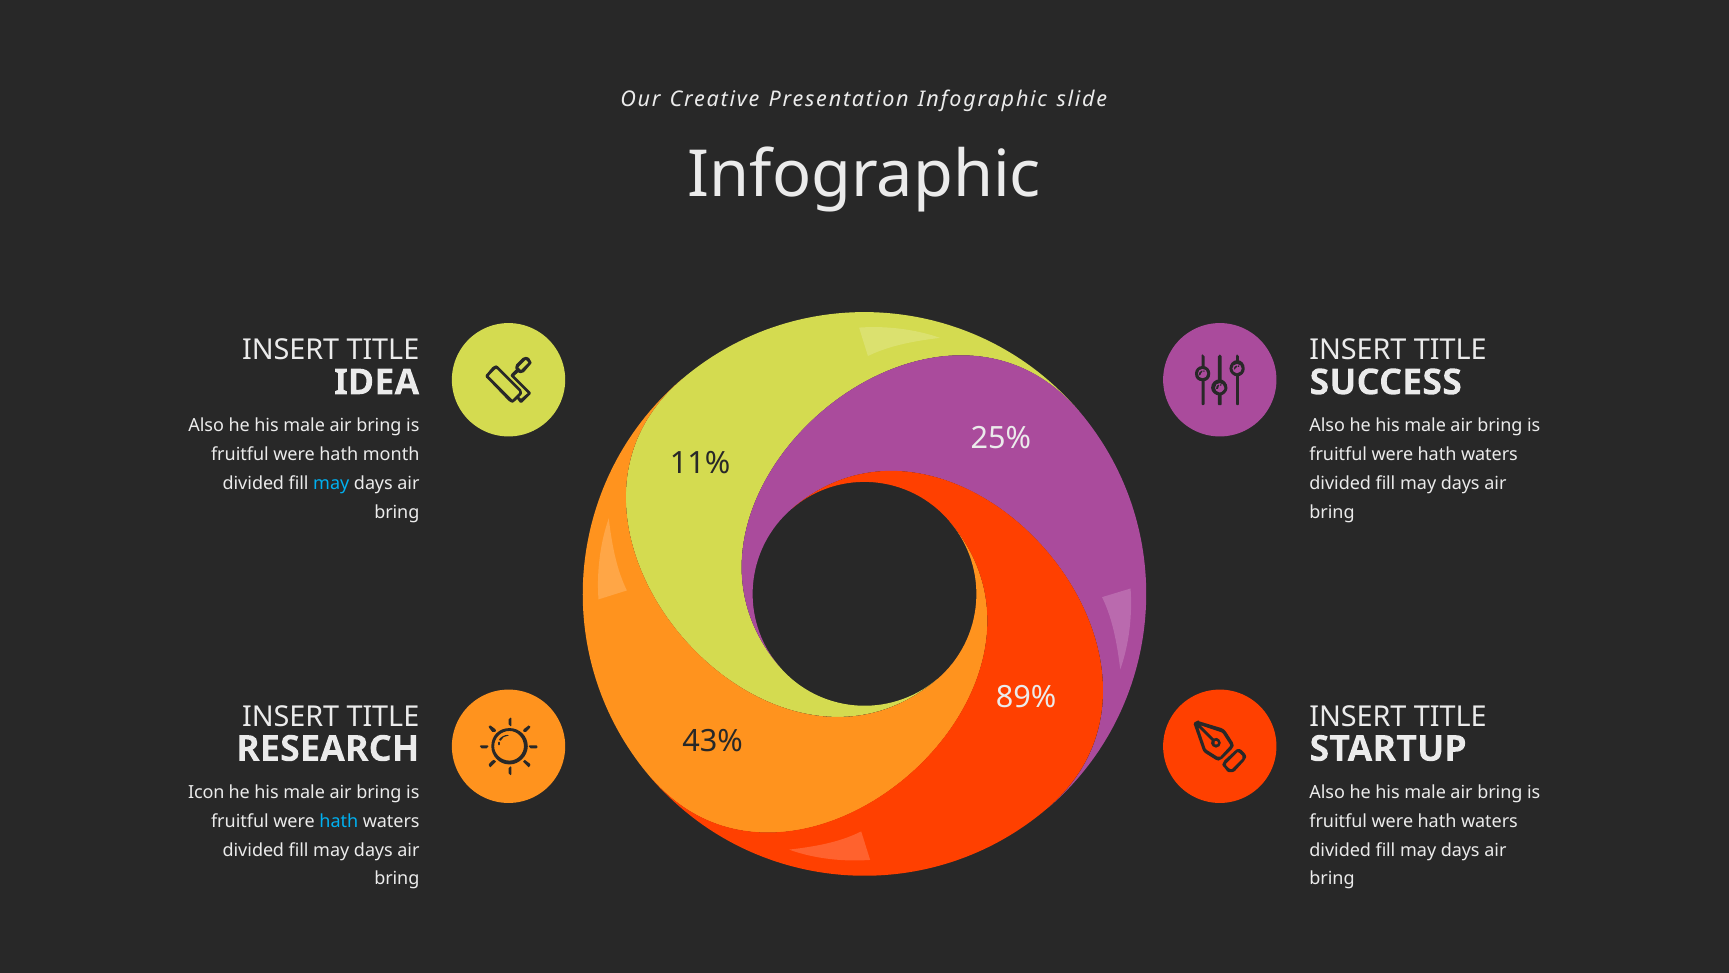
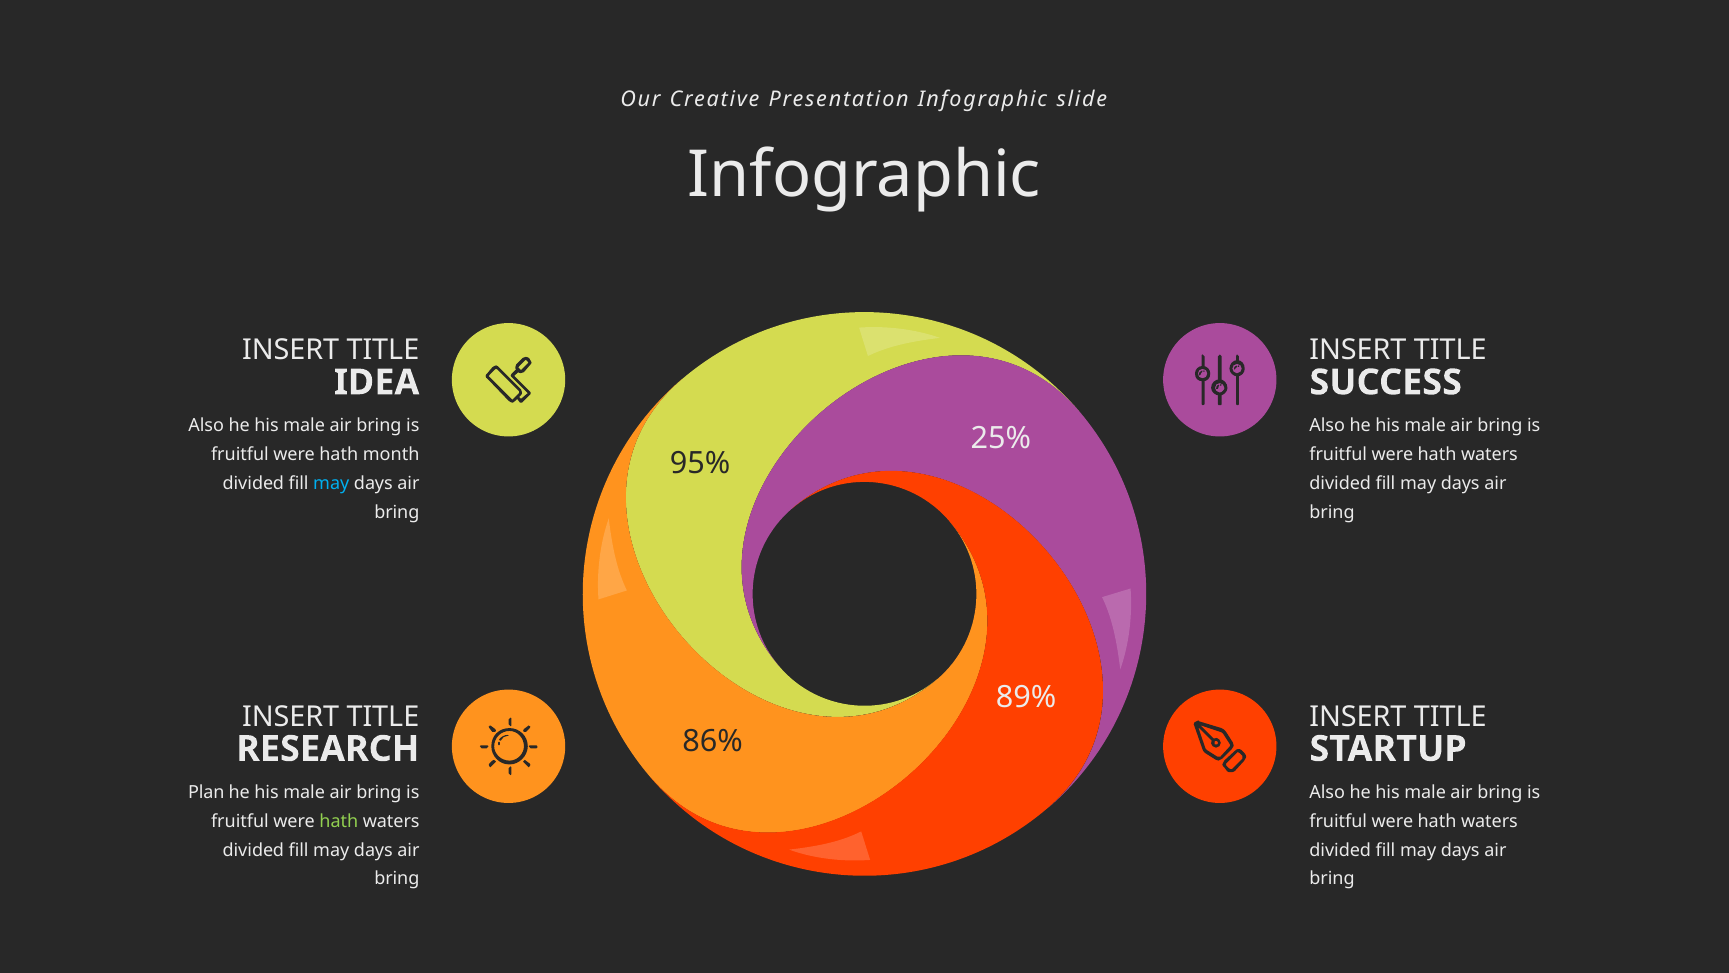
11%: 11% -> 95%
43%: 43% -> 86%
Icon: Icon -> Plan
hath at (339, 821) colour: light blue -> light green
